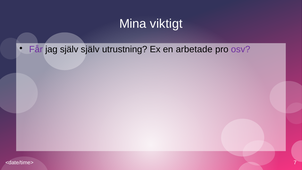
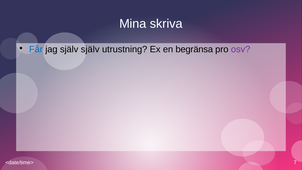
viktigt: viktigt -> skriva
Får colour: purple -> blue
arbetade: arbetade -> begränsa
